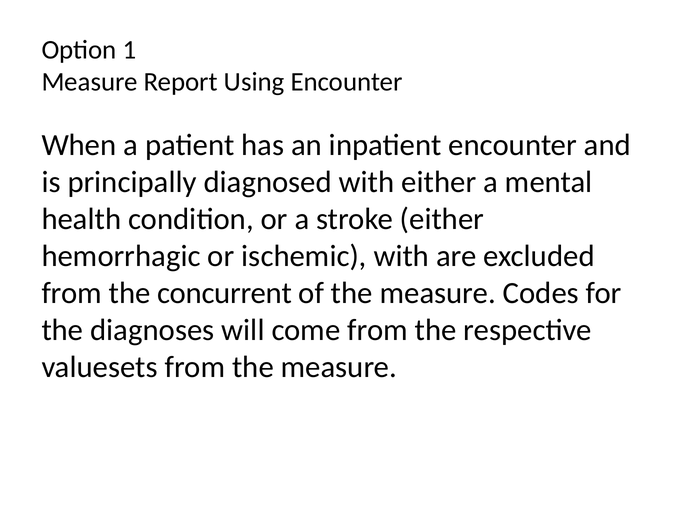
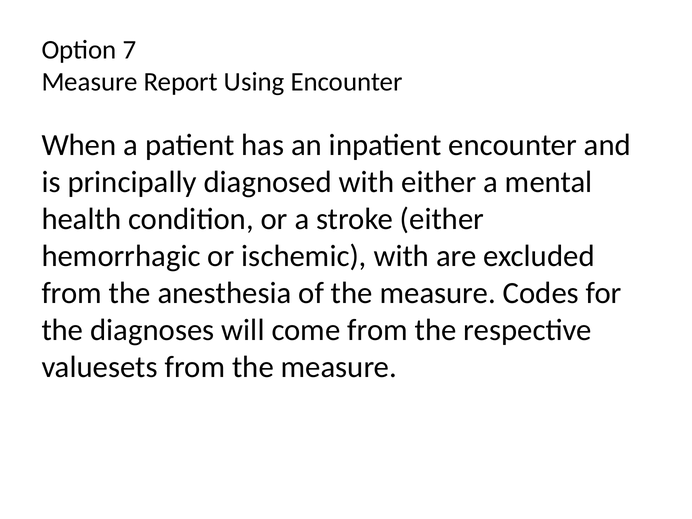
1: 1 -> 7
concurrent: concurrent -> anesthesia
